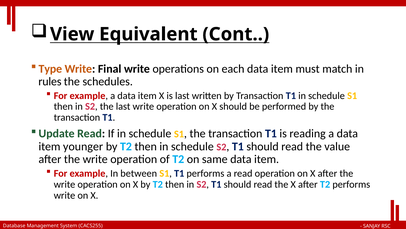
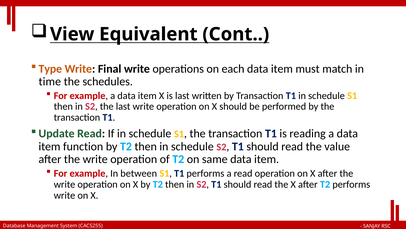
rules: rules -> time
younger: younger -> function
